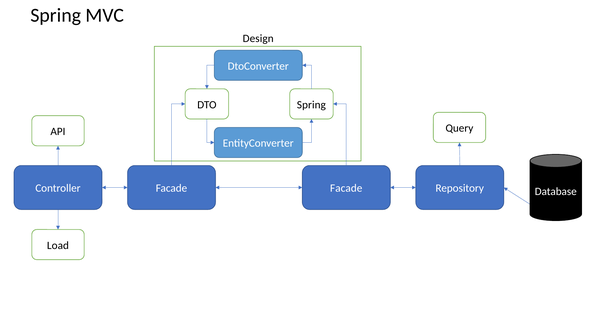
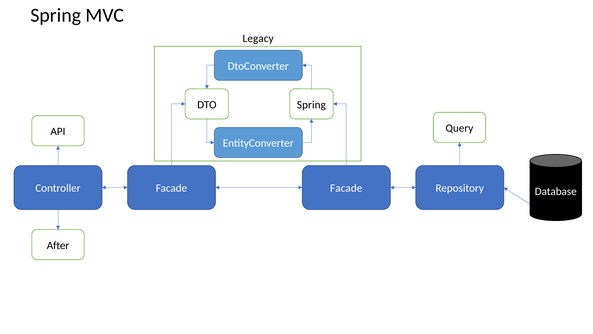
Design: Design -> Legacy
Load: Load -> After
